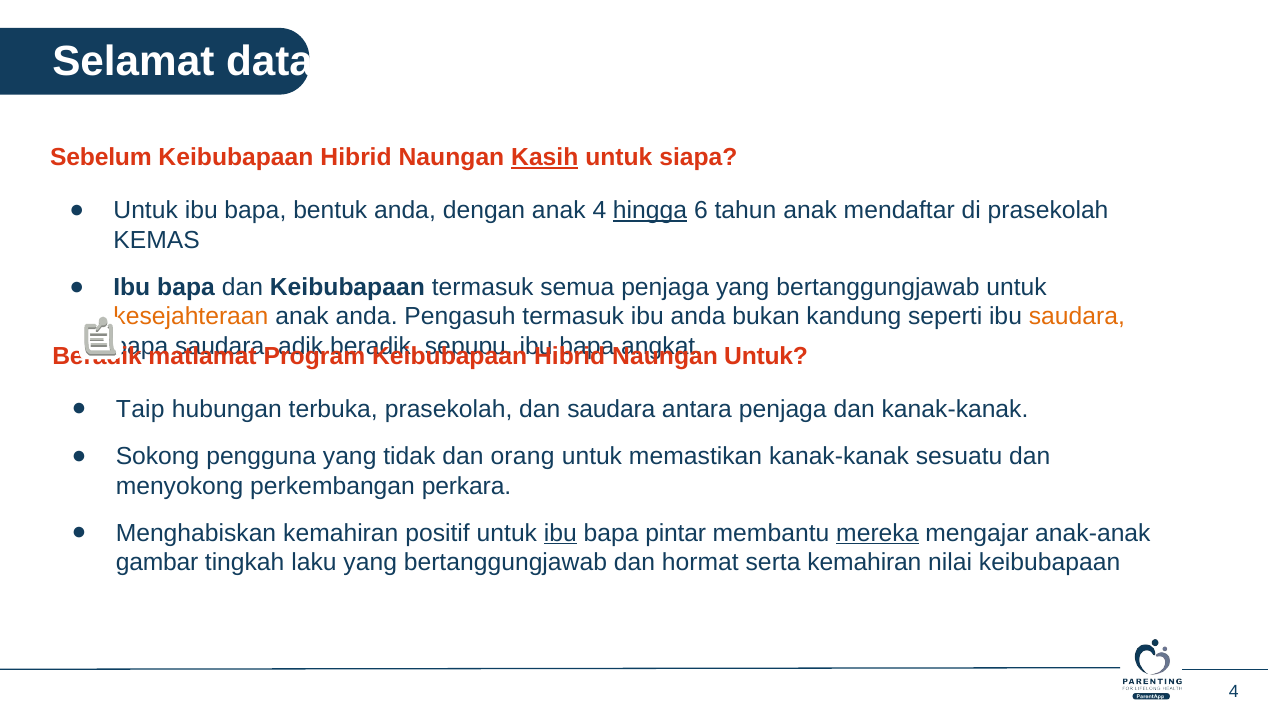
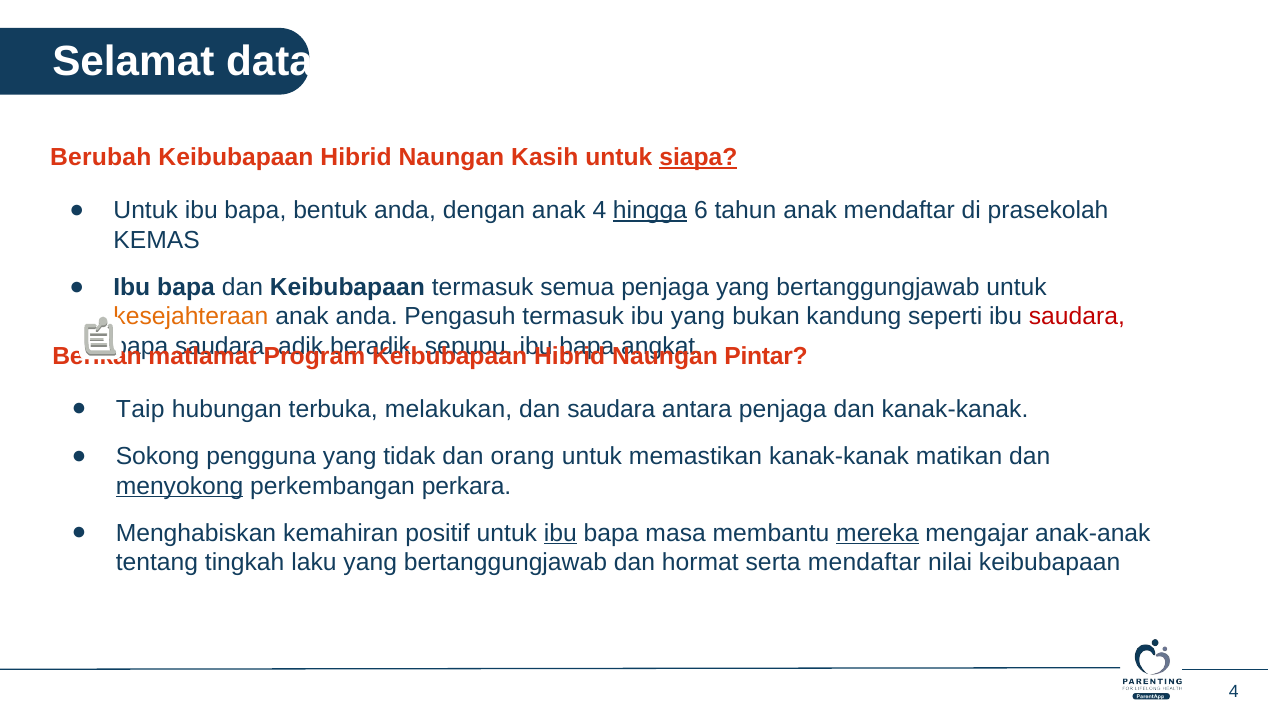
Sebelum: Sebelum -> Berubah
Kasih underline: present -> none
siapa underline: none -> present
ibu anda: anda -> yang
saudara at (1077, 317) colour: orange -> red
Beradik at (97, 356): Beradik -> Berikan
Untuk at (766, 356): Untuk -> Pintar
terbuka prasekolah: prasekolah -> melakukan
sesuatu: sesuatu -> matikan
menyokong underline: none -> present
pintar: pintar -> masa
gambar: gambar -> tentang
serta kemahiran: kemahiran -> mendaftar
